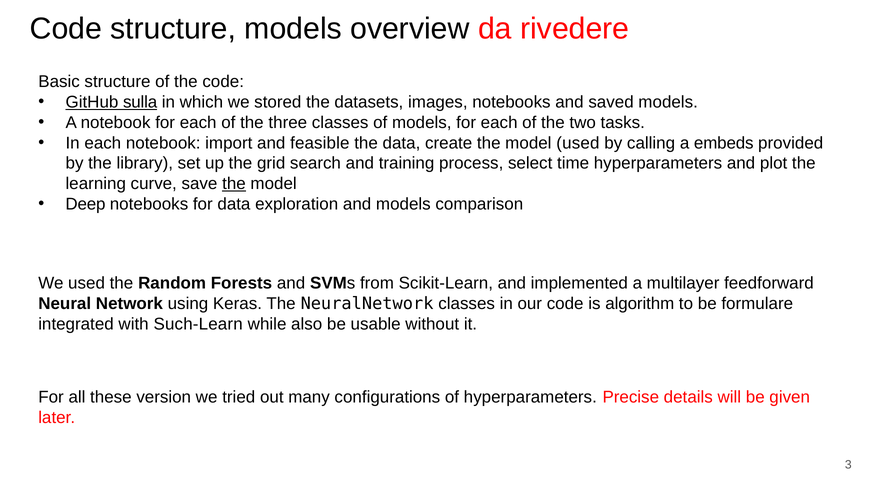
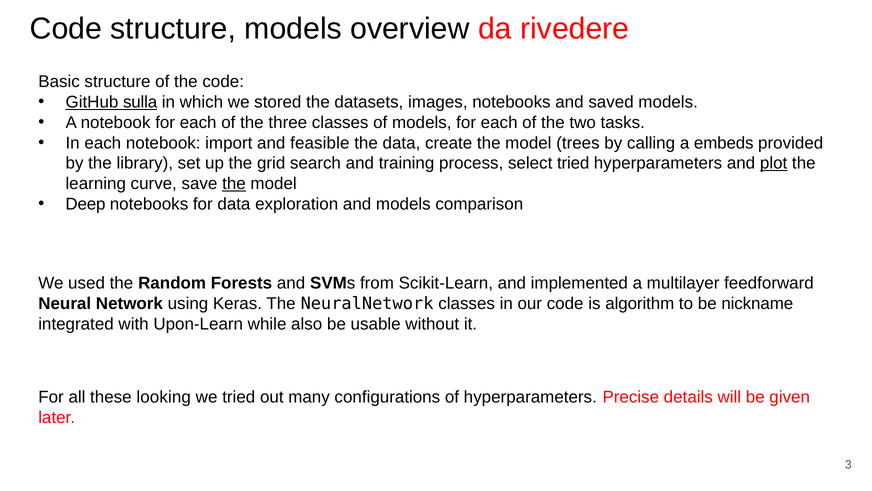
model used: used -> trees
select time: time -> tried
plot underline: none -> present
formulare: formulare -> nickname
Such-Learn: Such-Learn -> Upon-Learn
version: version -> looking
